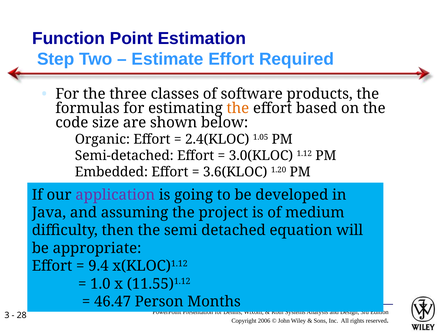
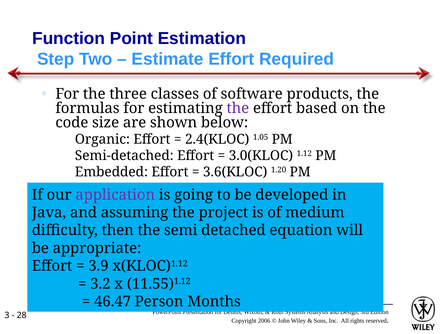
the at (238, 108) colour: orange -> purple
9.4: 9.4 -> 3.9
1.0: 1.0 -> 3.2
